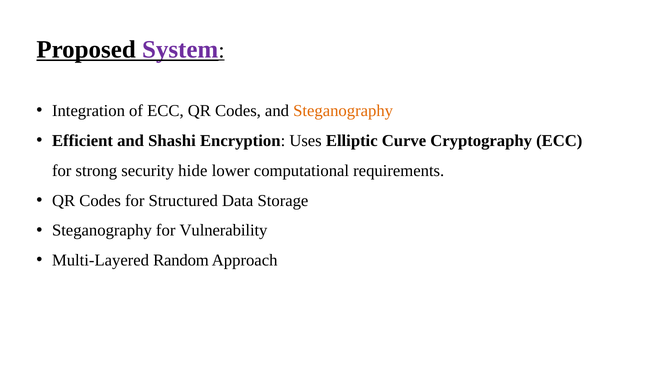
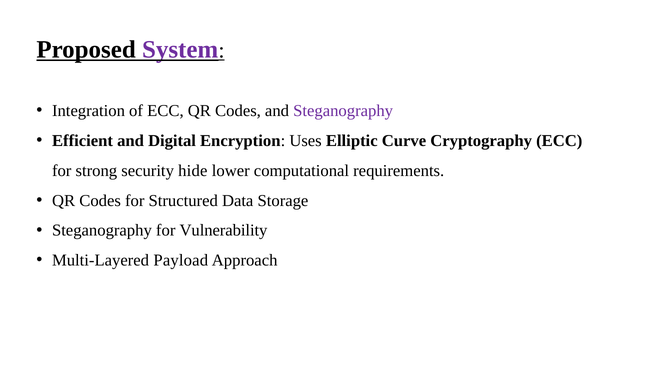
Steganography at (343, 111) colour: orange -> purple
Shashi: Shashi -> Digital
Random: Random -> Payload
